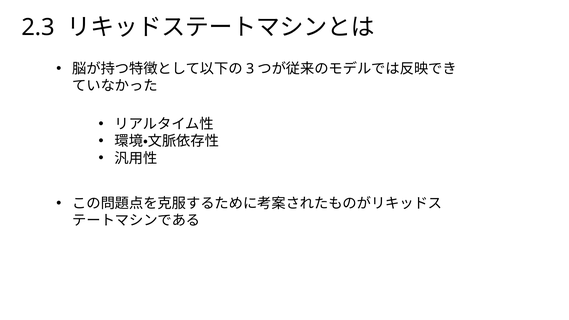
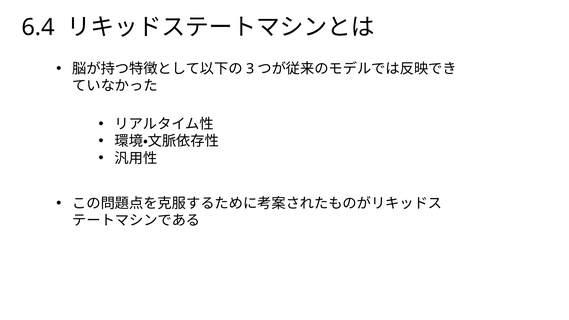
2.3: 2.3 -> 6.4
